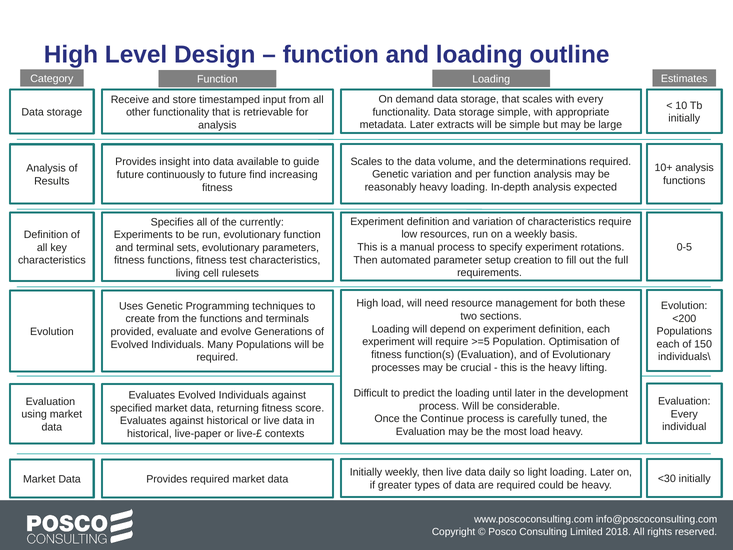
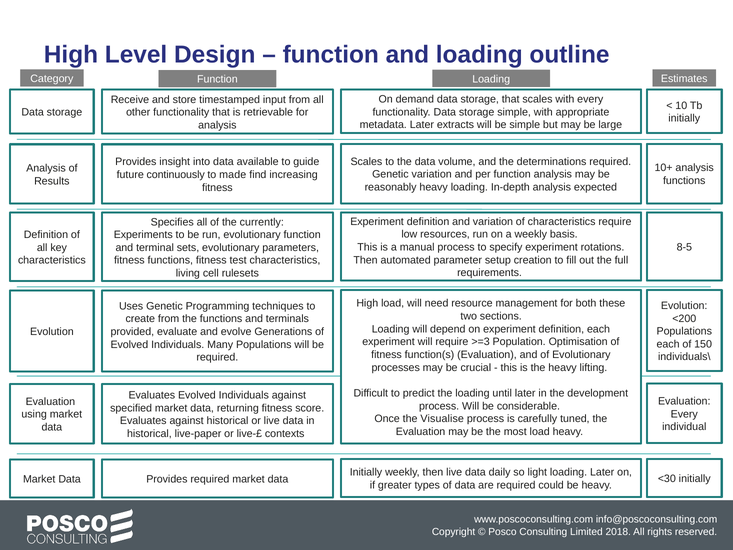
to future: future -> made
0-5: 0-5 -> 8-5
>=5: >=5 -> >=3
Continue: Continue -> Visualise
